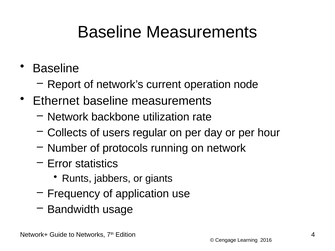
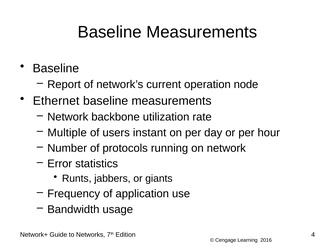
Collects: Collects -> Multiple
regular: regular -> instant
